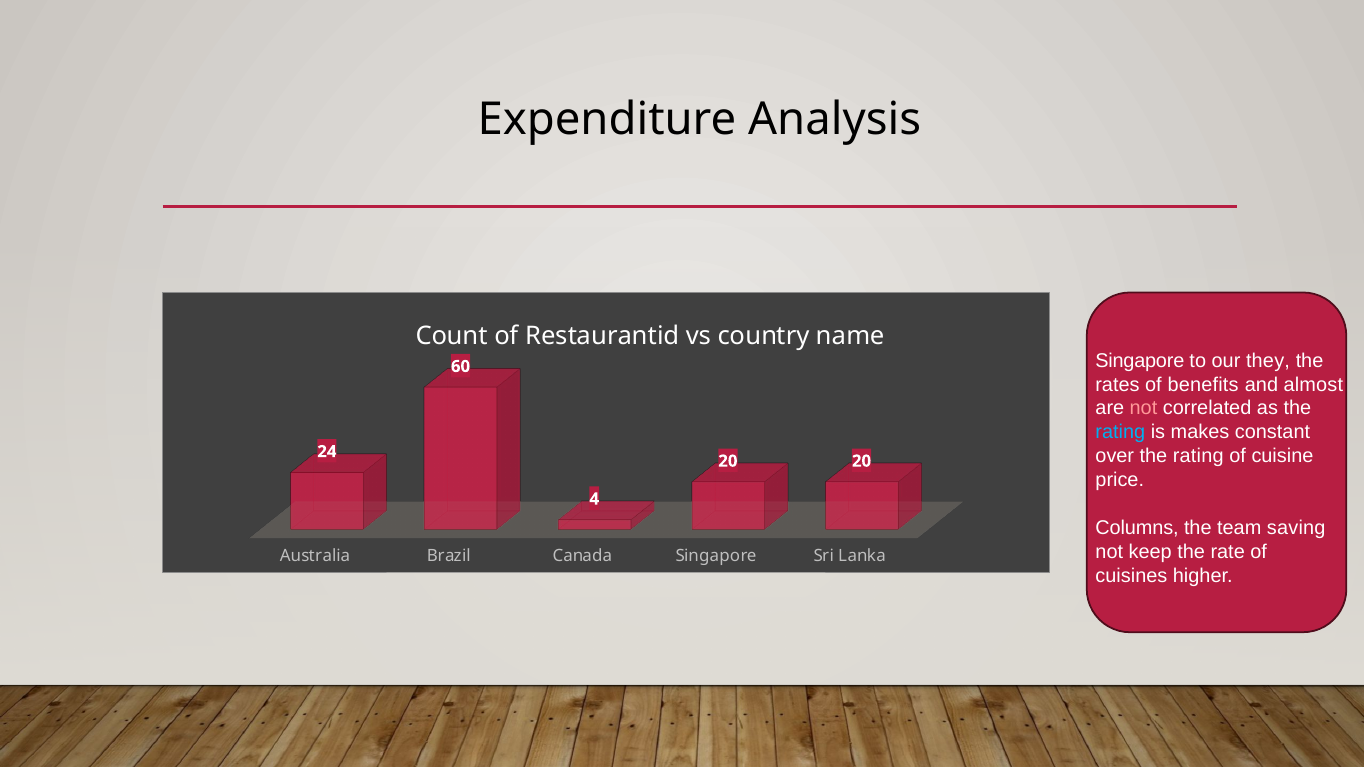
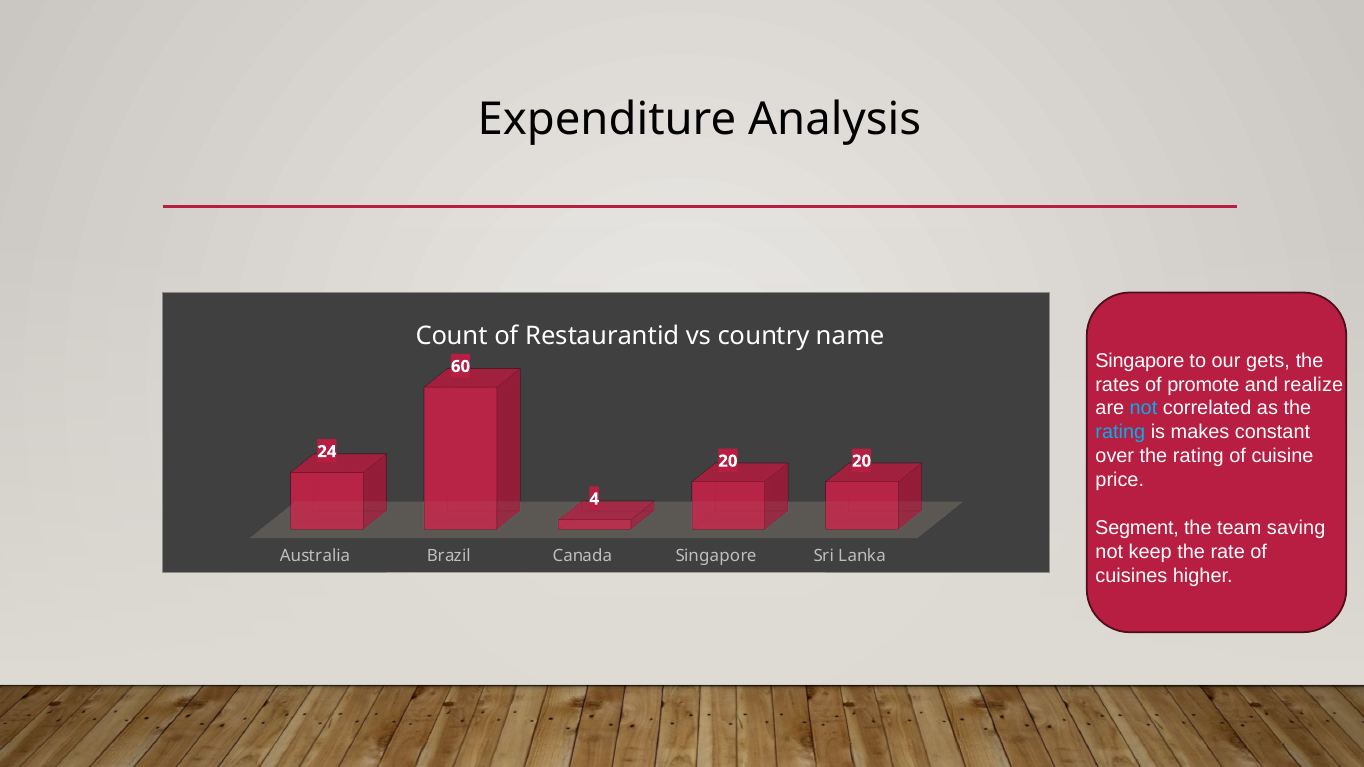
they: they -> gets
benefits: benefits -> promote
almost: almost -> realize
not at (1143, 409) colour: pink -> light blue
Columns: Columns -> Segment
